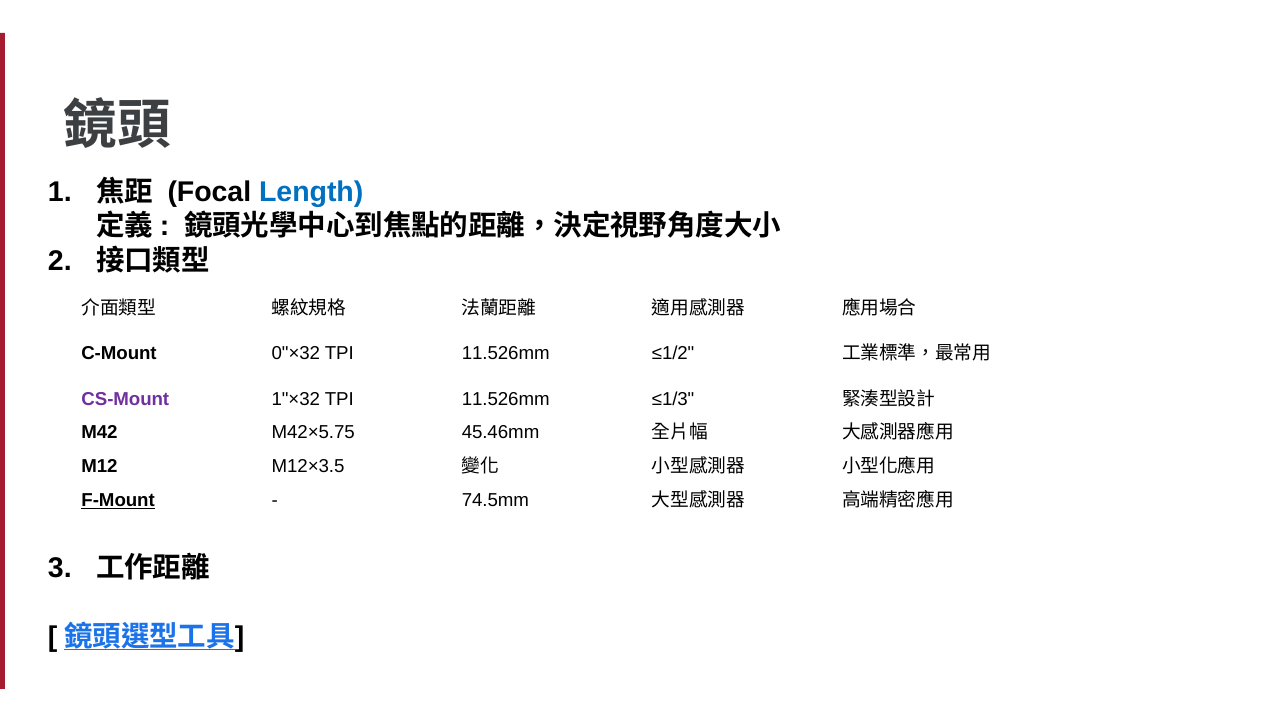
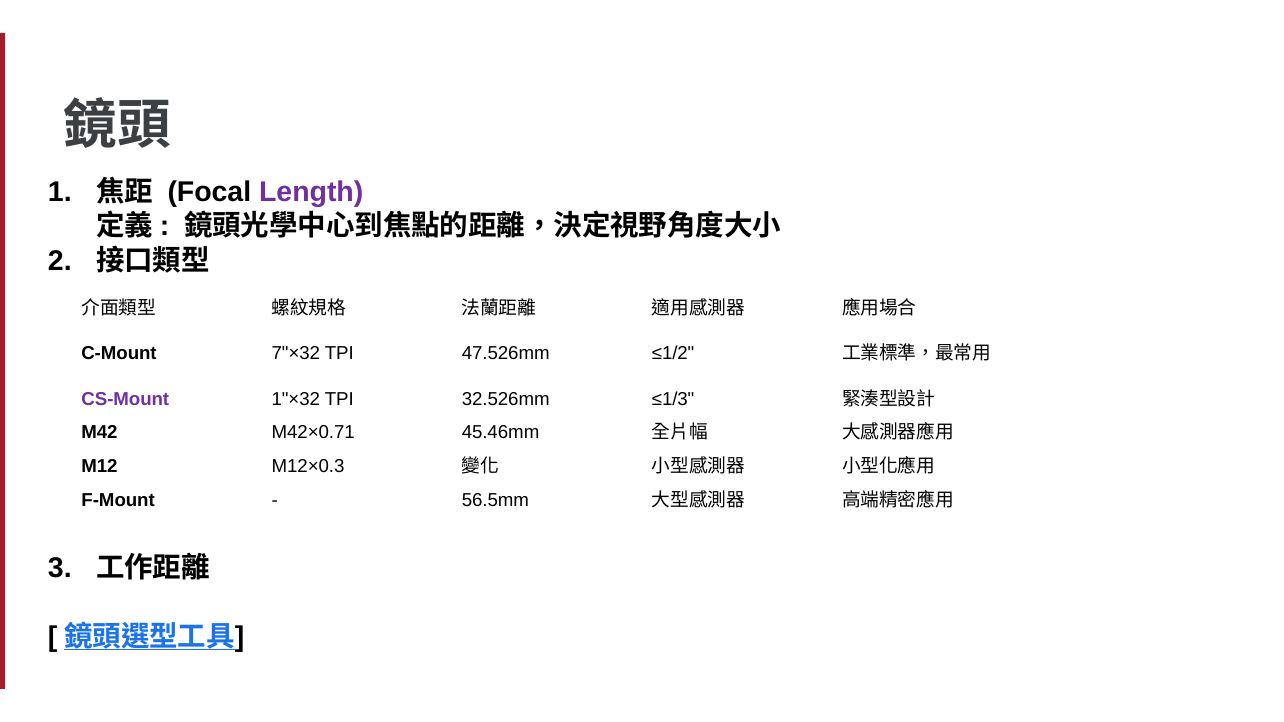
Length colour: blue -> purple
0"×32: 0"×32 -> 7"×32
11.526mm at (506, 354): 11.526mm -> 47.526mm
1"×32 TPI 11.526mm: 11.526mm -> 32.526mm
M42×5.75: M42×5.75 -> M42×0.71
M12×3.5: M12×3.5 -> M12×0.3
F-Mount underline: present -> none
74.5mm: 74.5mm -> 56.5mm
